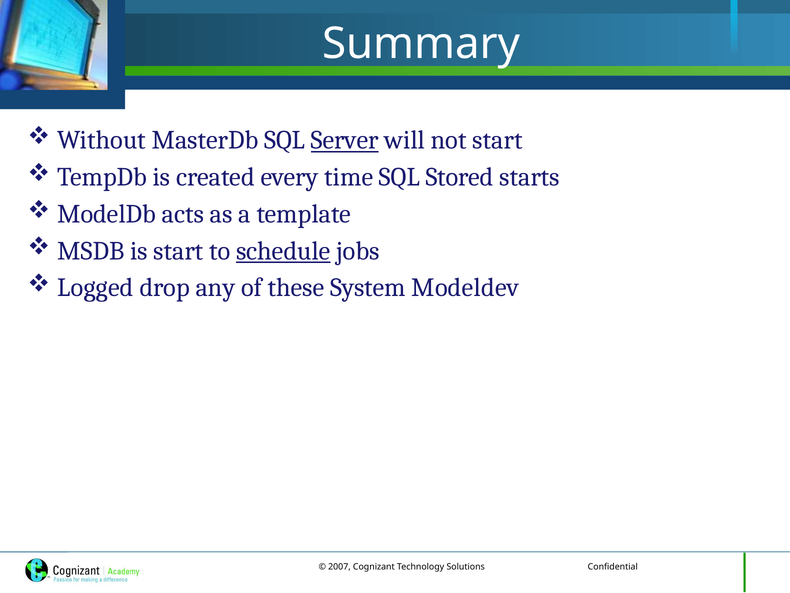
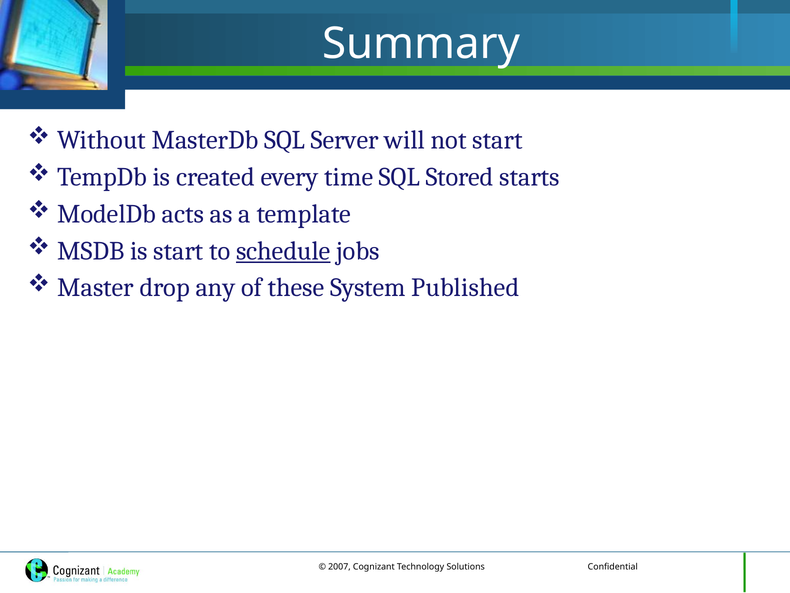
Server underline: present -> none
Logged: Logged -> Master
Modeldev: Modeldev -> Published
